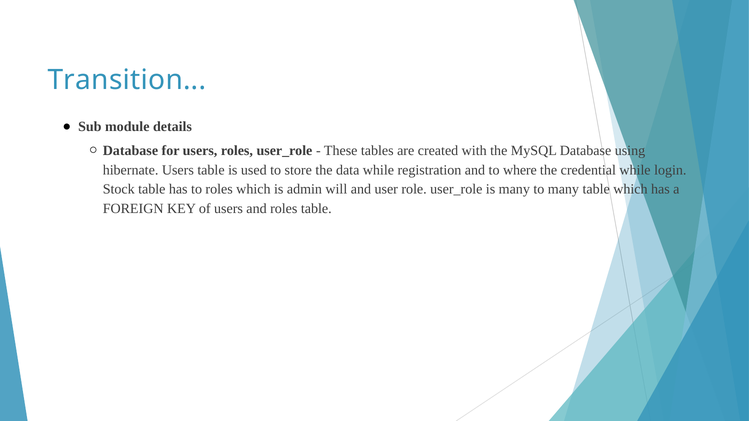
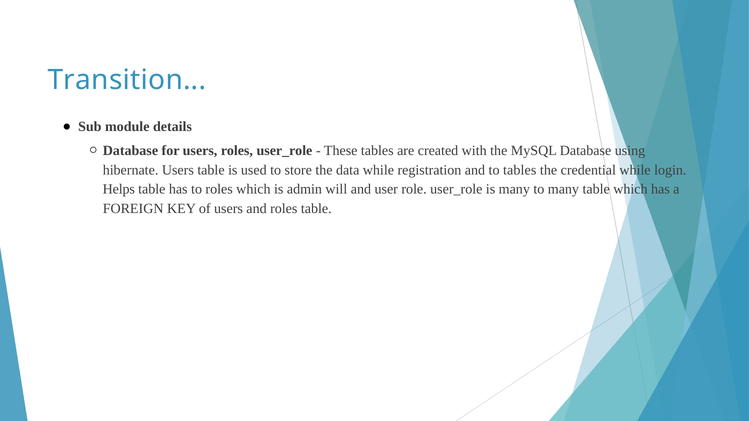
to where: where -> tables
Stock: Stock -> Helps
